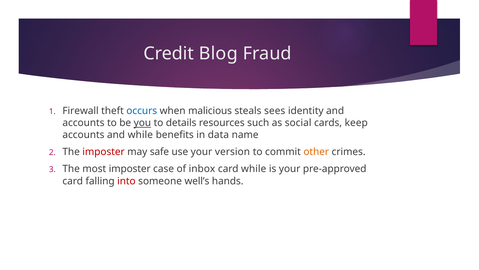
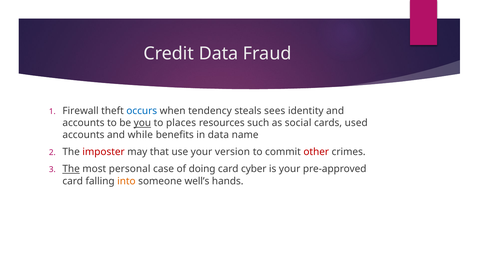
Credit Blog: Blog -> Data
malicious: malicious -> tendency
details: details -> places
keep: keep -> used
safe: safe -> that
other colour: orange -> red
The at (71, 169) underline: none -> present
most imposter: imposter -> personal
inbox: inbox -> doing
card while: while -> cyber
into colour: red -> orange
